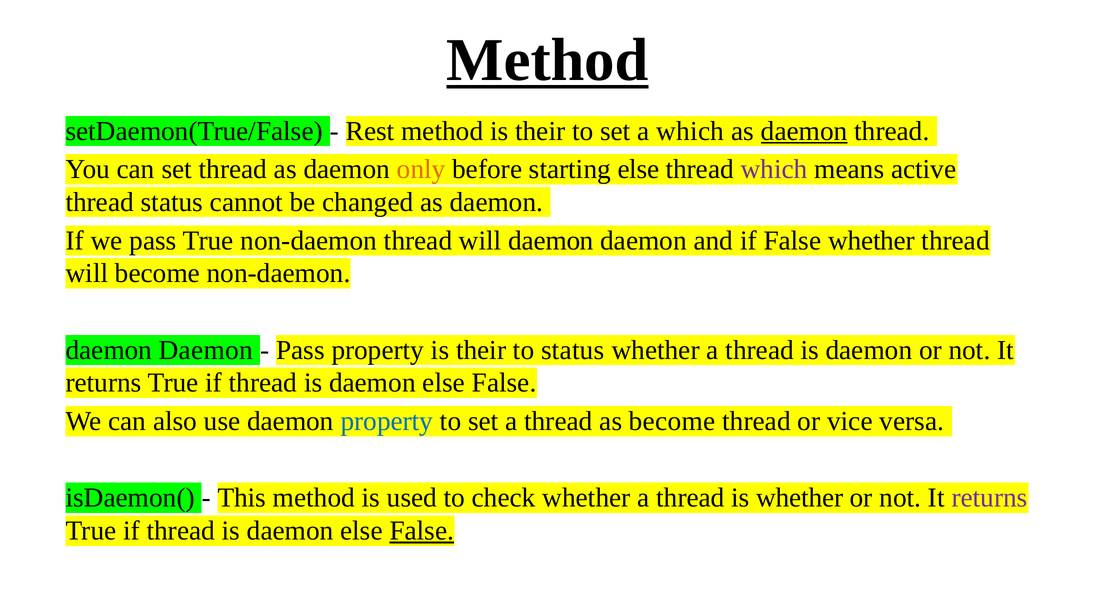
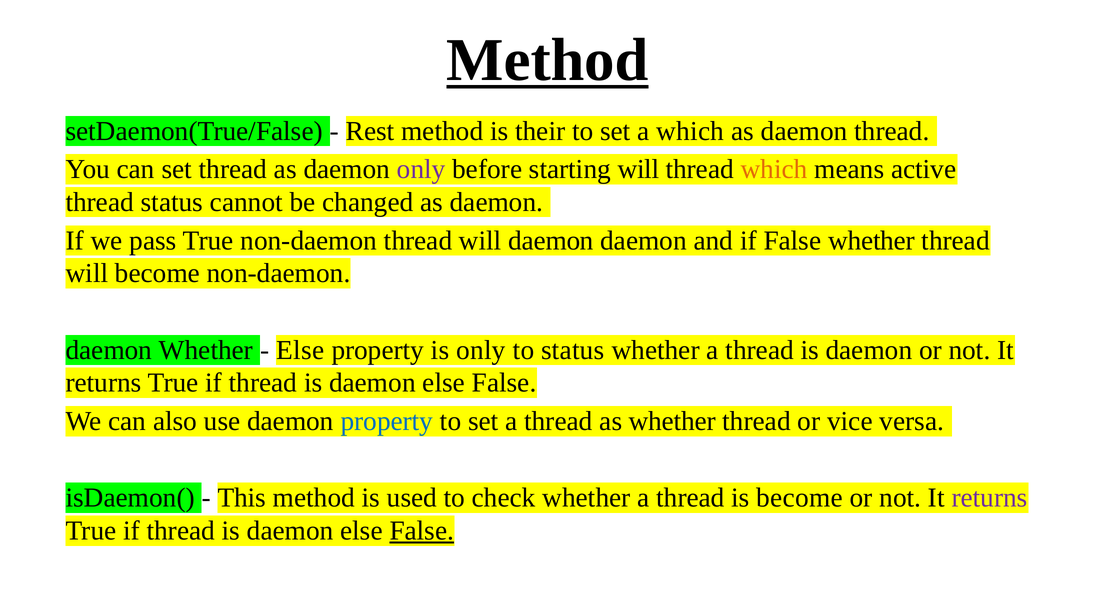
daemon at (804, 131) underline: present -> none
only at (421, 169) colour: orange -> purple
starting else: else -> will
which at (774, 169) colour: purple -> orange
Daemon at (206, 350): Daemon -> Whether
Pass at (300, 350): Pass -> Else
property is their: their -> only
as become: become -> whether
is whether: whether -> become
